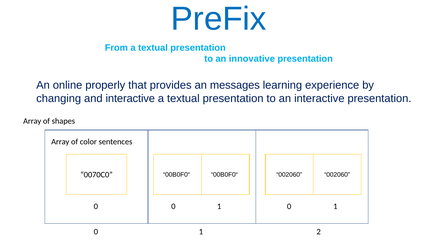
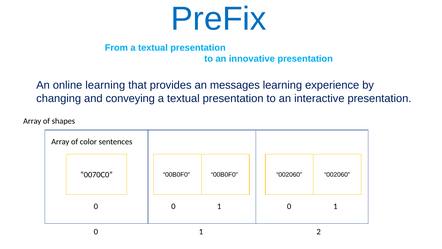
online properly: properly -> learning
and interactive: interactive -> conveying
